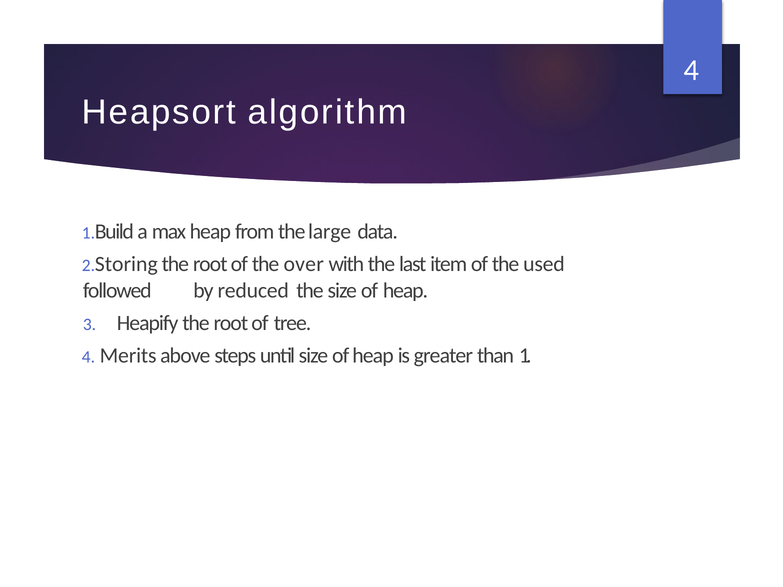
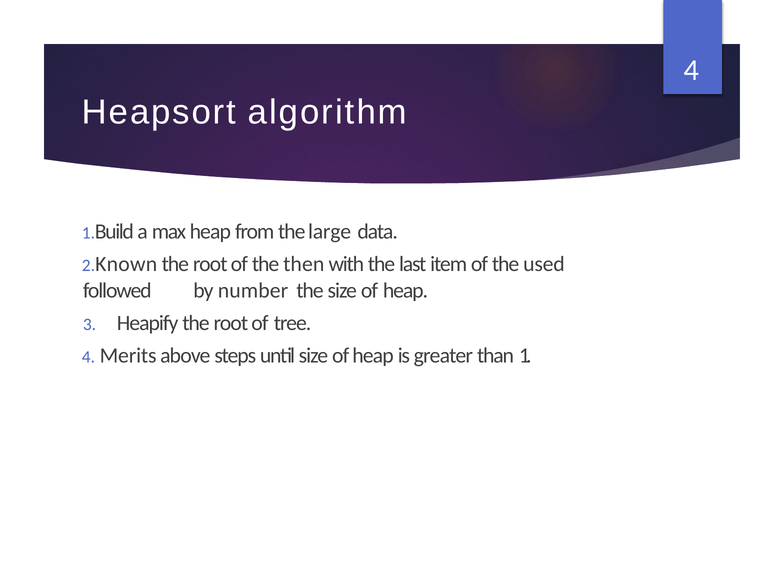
Storing: Storing -> Known
over: over -> then
reduced: reduced -> number
